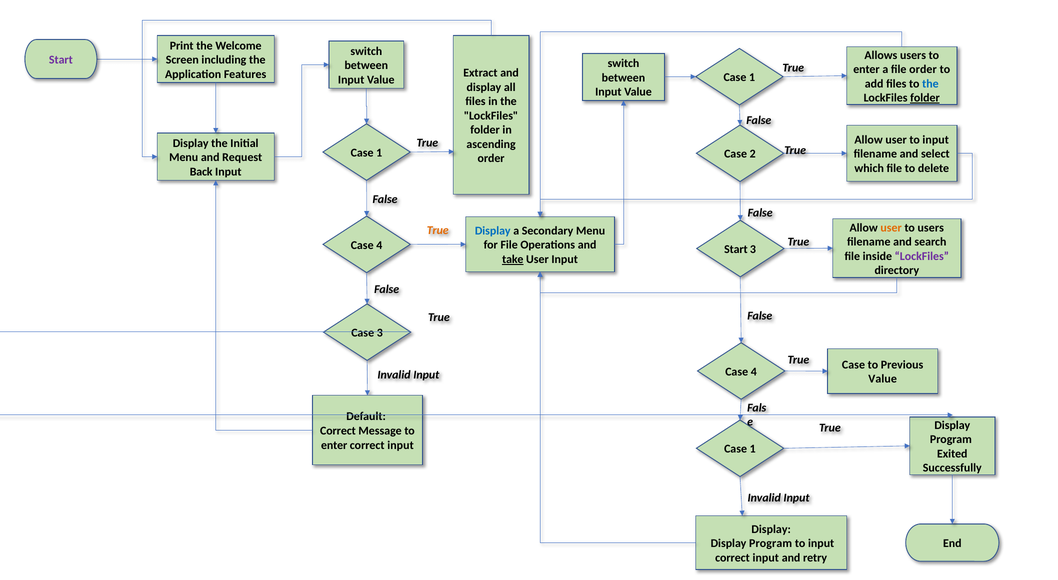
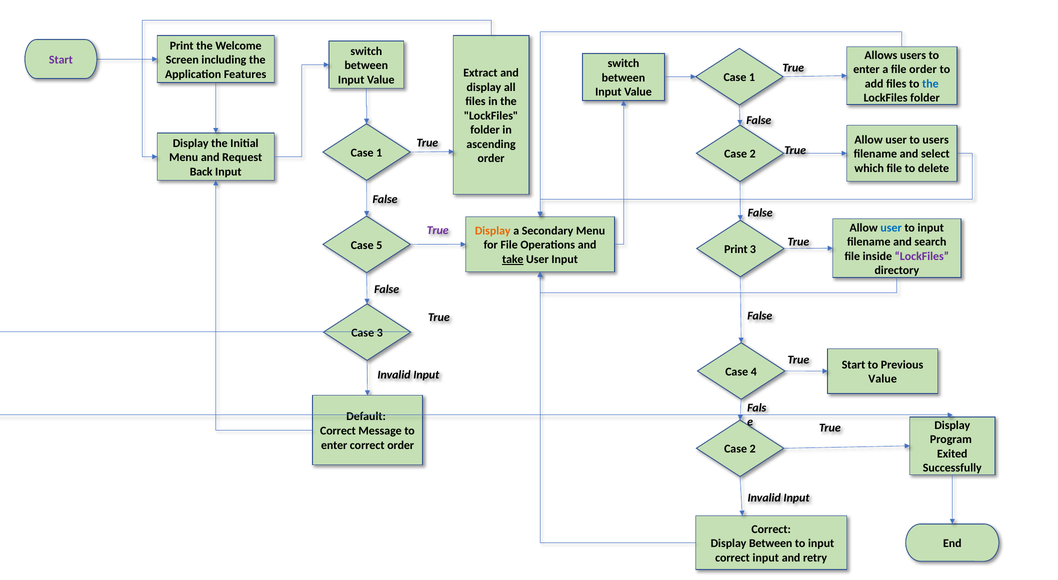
folder at (925, 98) underline: present -> none
input at (936, 140): input -> users
user at (891, 228) colour: orange -> blue
users at (931, 228): users -> input
True at (438, 230) colour: orange -> purple
Display at (493, 231) colour: blue -> orange
4 at (379, 245): 4 -> 5
Start at (736, 249): Start -> Print
Case at (853, 365): Case -> Start
input at (401, 445): input -> order
1 at (753, 449): 1 -> 2
Display at (771, 529): Display -> Correct
Program at (771, 543): Program -> Between
